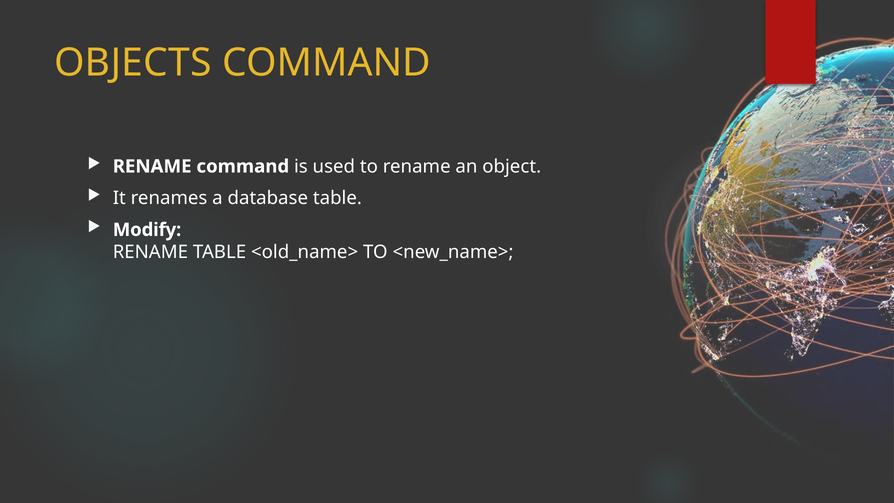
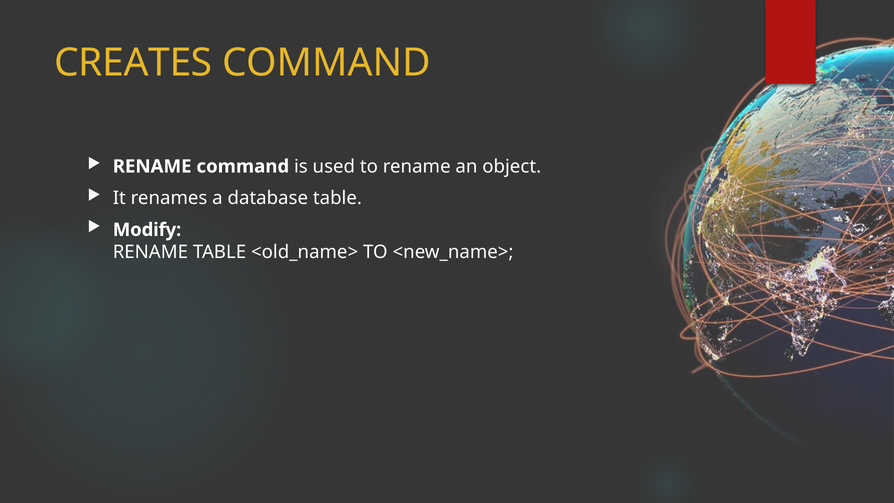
OBJECTS: OBJECTS -> CREATES
